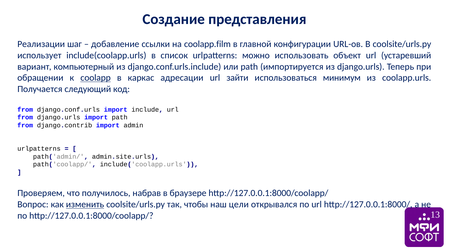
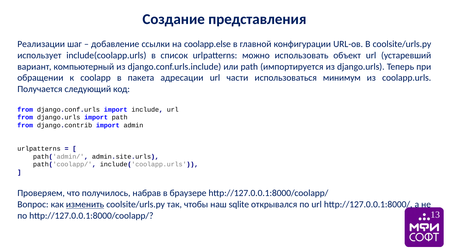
coolapp.film: coolapp.film -> coolapp.else
coolapp underline: present -> none
каркас: каркас -> пакета
зайти: зайти -> части
цели: цели -> sqlite
